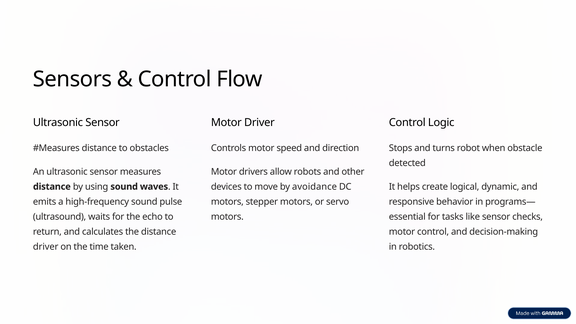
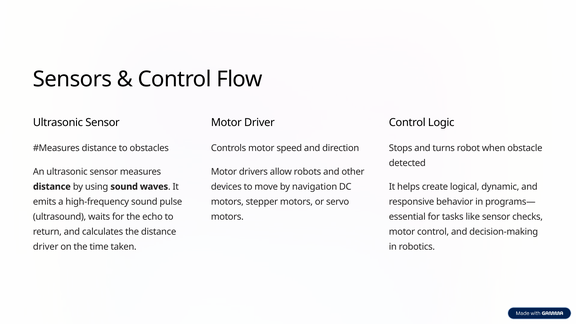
avoidance: avoidance -> navigation
